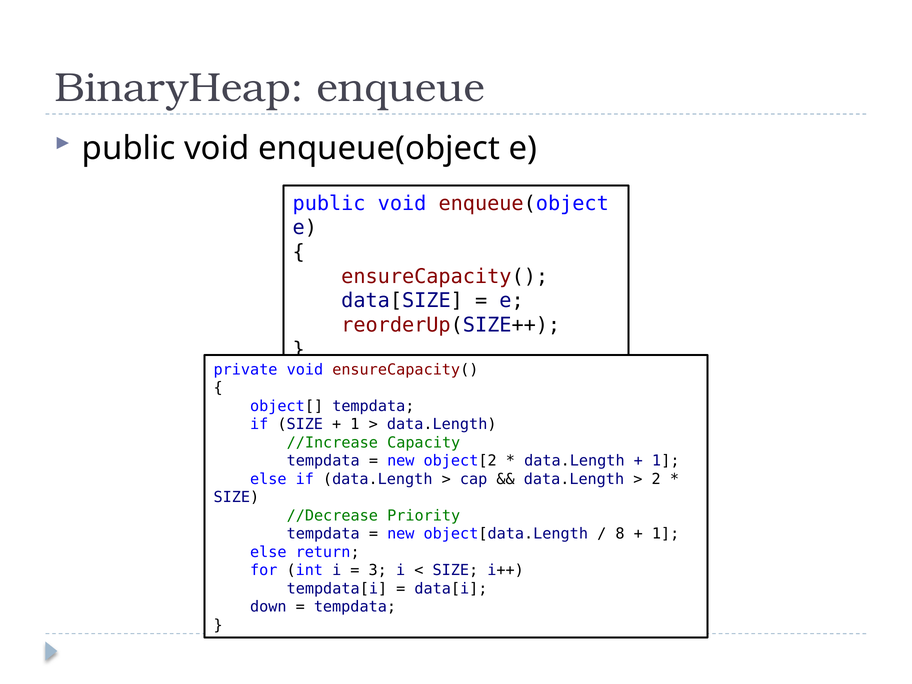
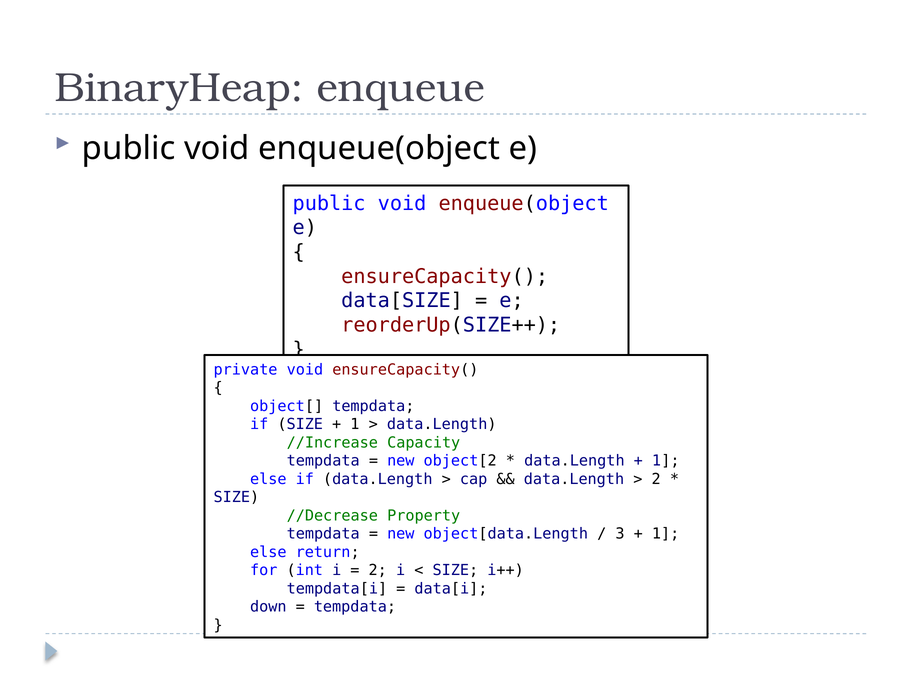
Priority: Priority -> Property
8: 8 -> 3
3 at (378, 570): 3 -> 2
